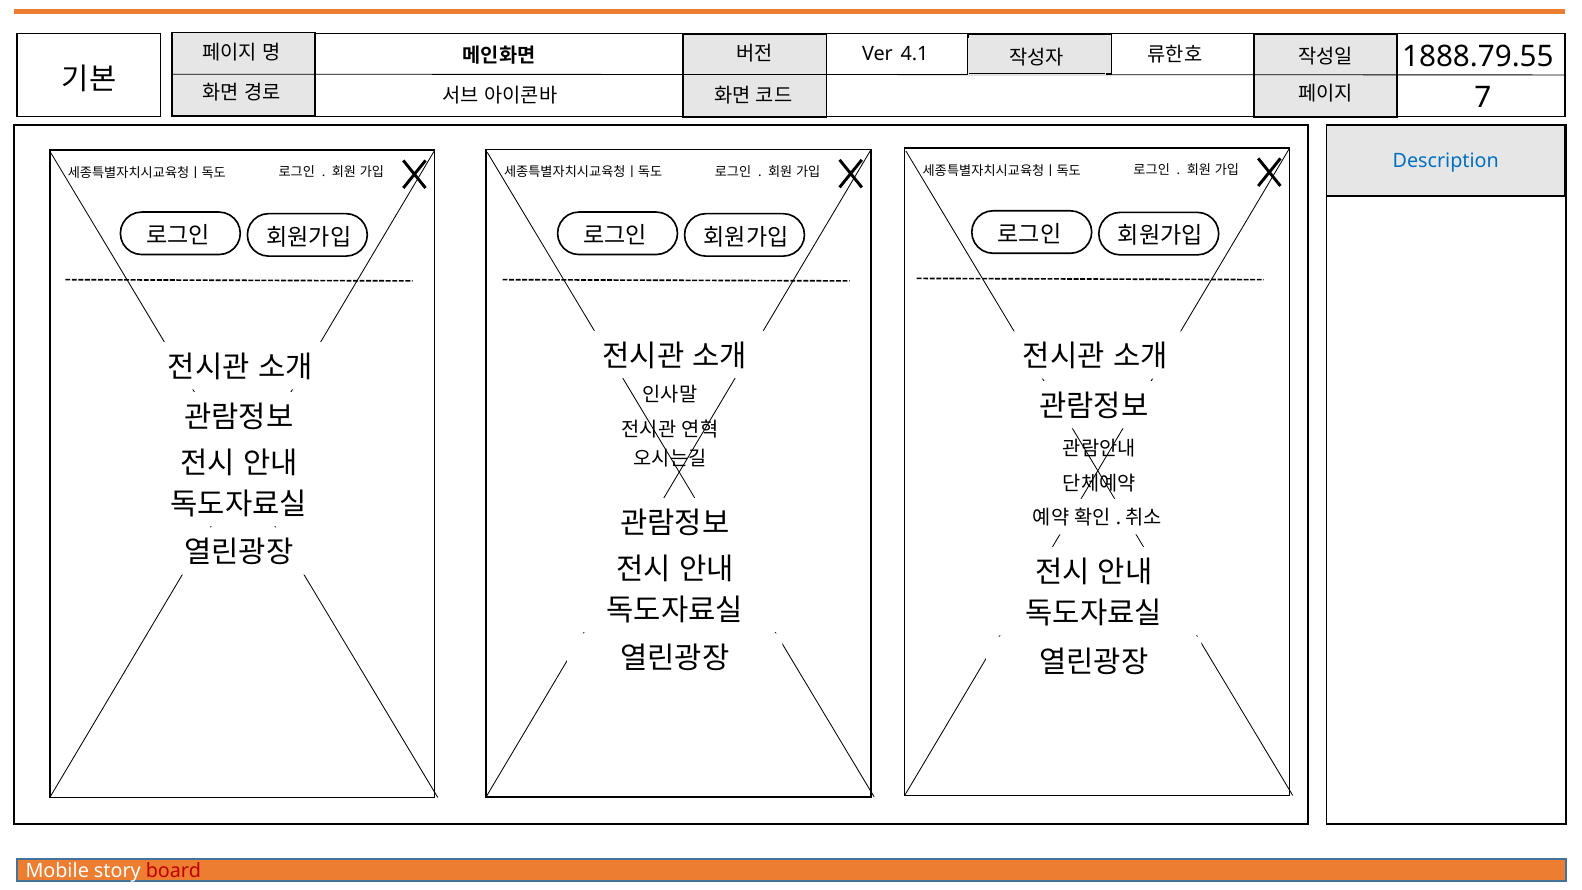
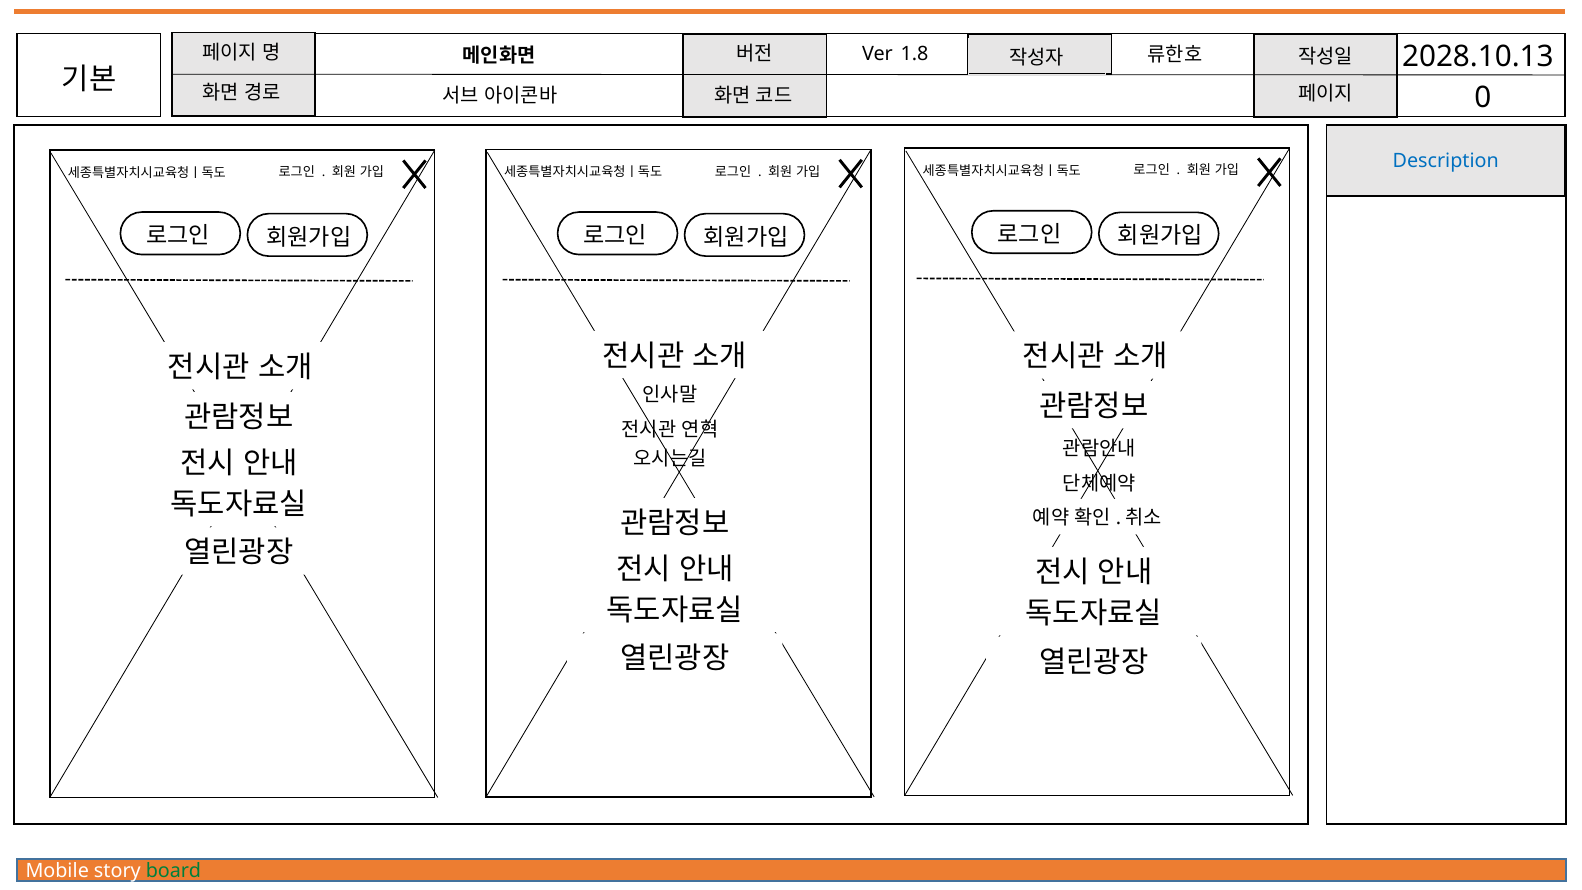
1888.79.55: 1888.79.55 -> 2028.10.13
4.1: 4.1 -> 1.8
7: 7 -> 0
board colour: red -> green
